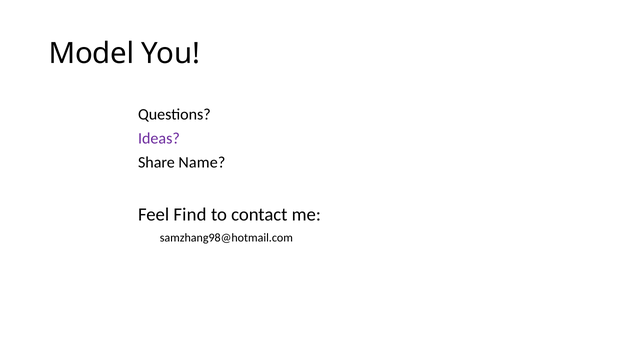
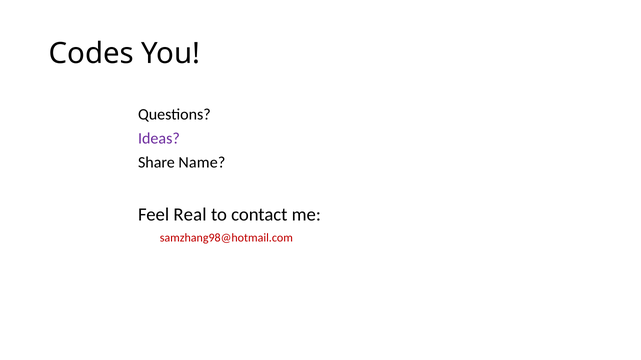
Model: Model -> Codes
Find: Find -> Real
samzhang98@hotmail.com colour: black -> red
